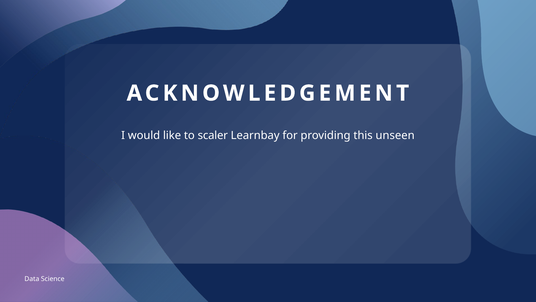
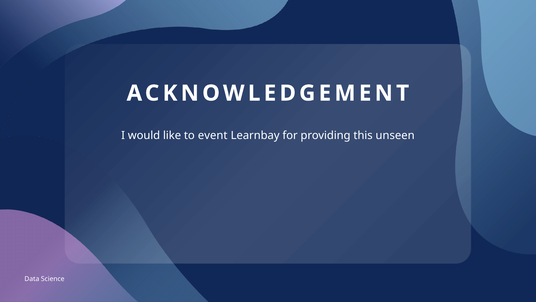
scaler: scaler -> event
